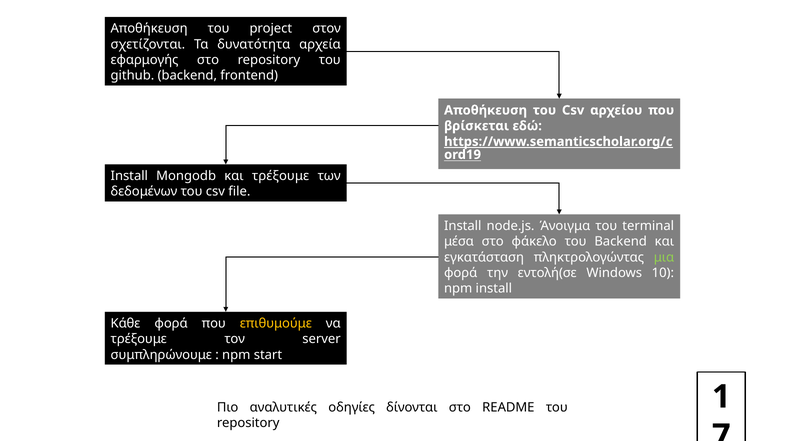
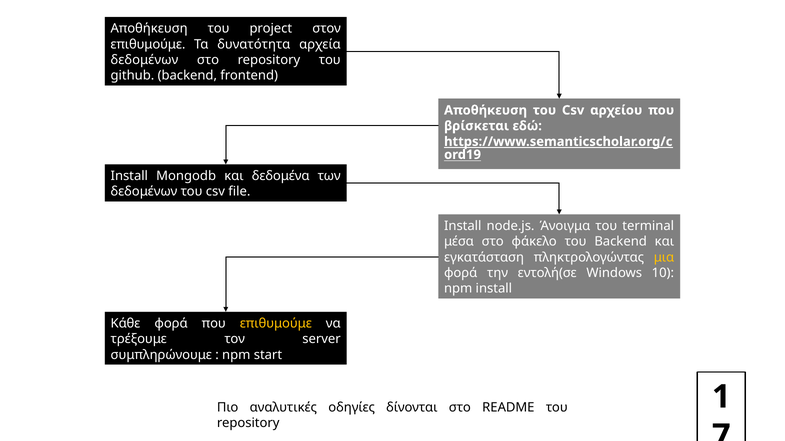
σχετίζονται at (148, 44): σχετίζονται -> επιθυμούμε
εφαρμογής at (145, 60): εφαρμογής -> δεδομένων
και τρέξουμε: τρέξουμε -> δεδομένα
μια colour: light green -> yellow
